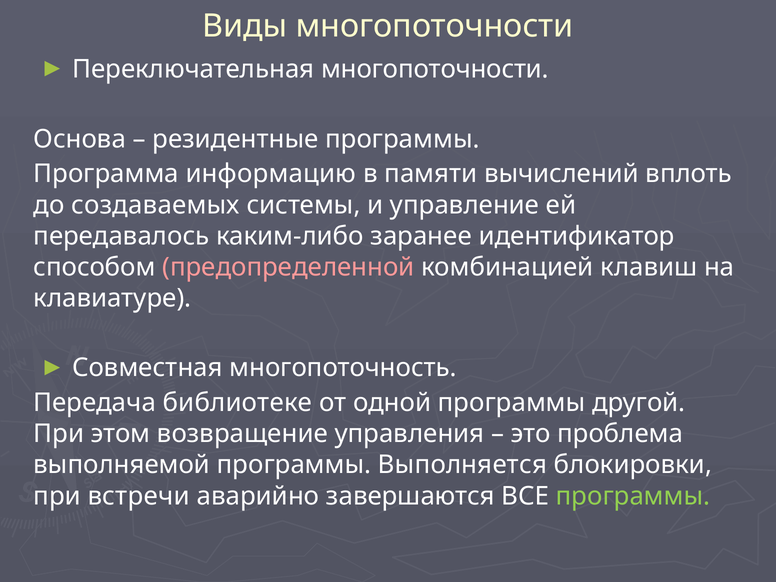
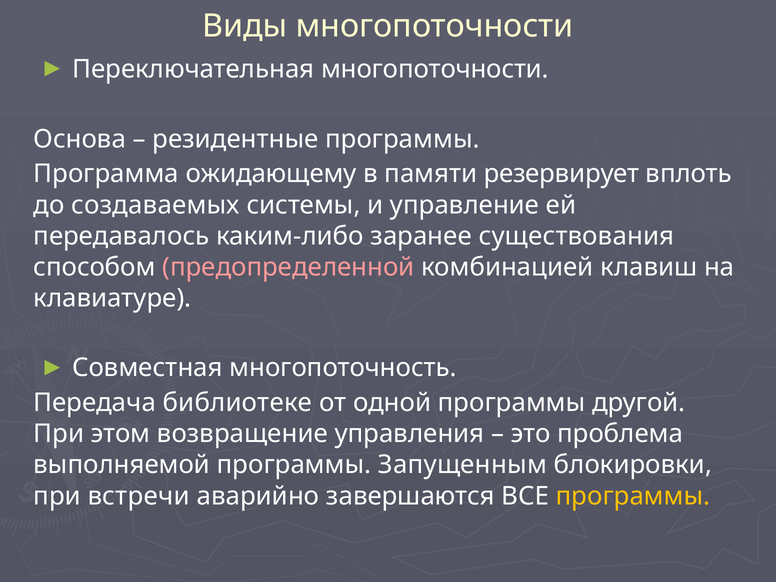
информацию: информацию -> ожидающему
вычислений: вычислений -> резервирует
идентификатор: идентификатор -> существования
Выполняется: Выполняется -> Запущенным
программы at (633, 496) colour: light green -> yellow
